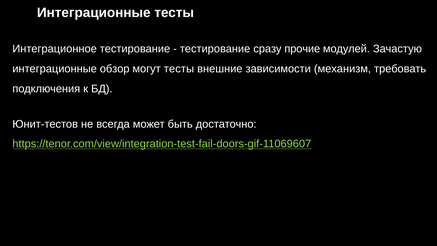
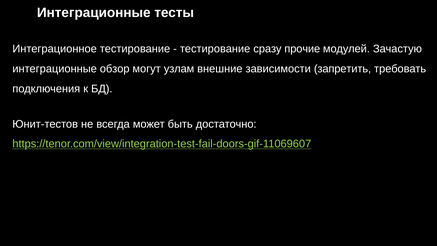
могут тесты: тесты -> узлам
механизм: механизм -> запретить
